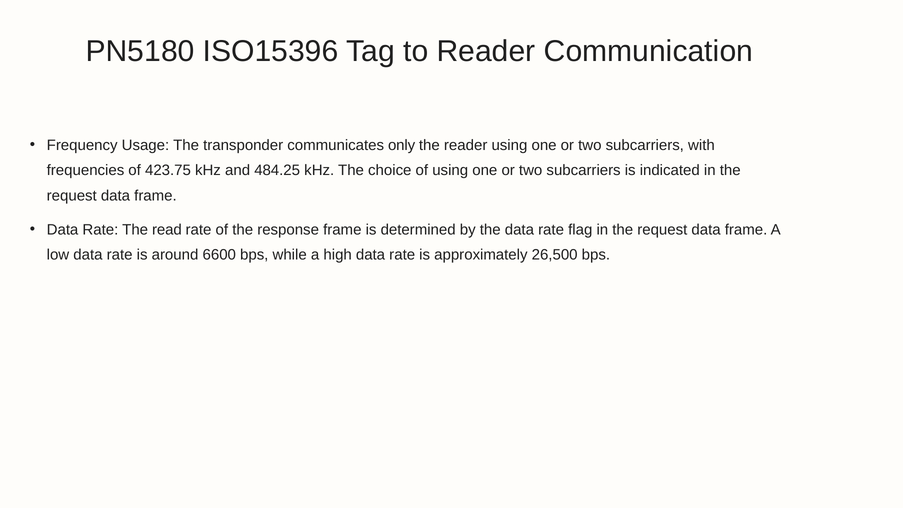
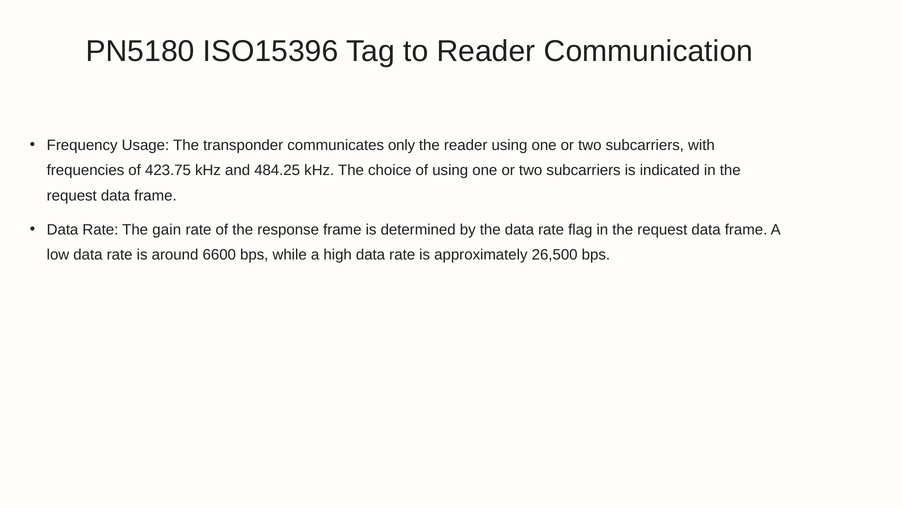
read: read -> gain
